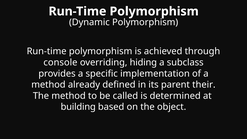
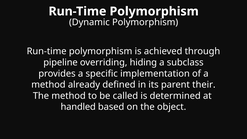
console: console -> pipeline
building: building -> handled
